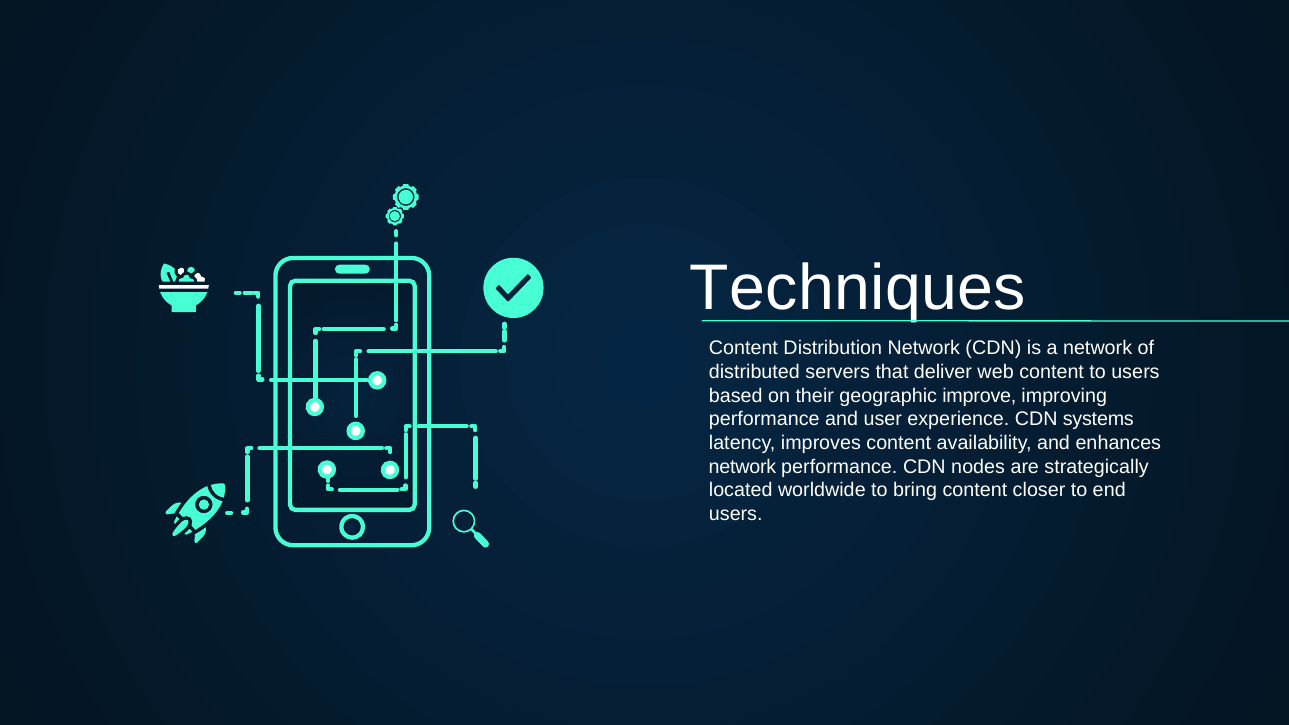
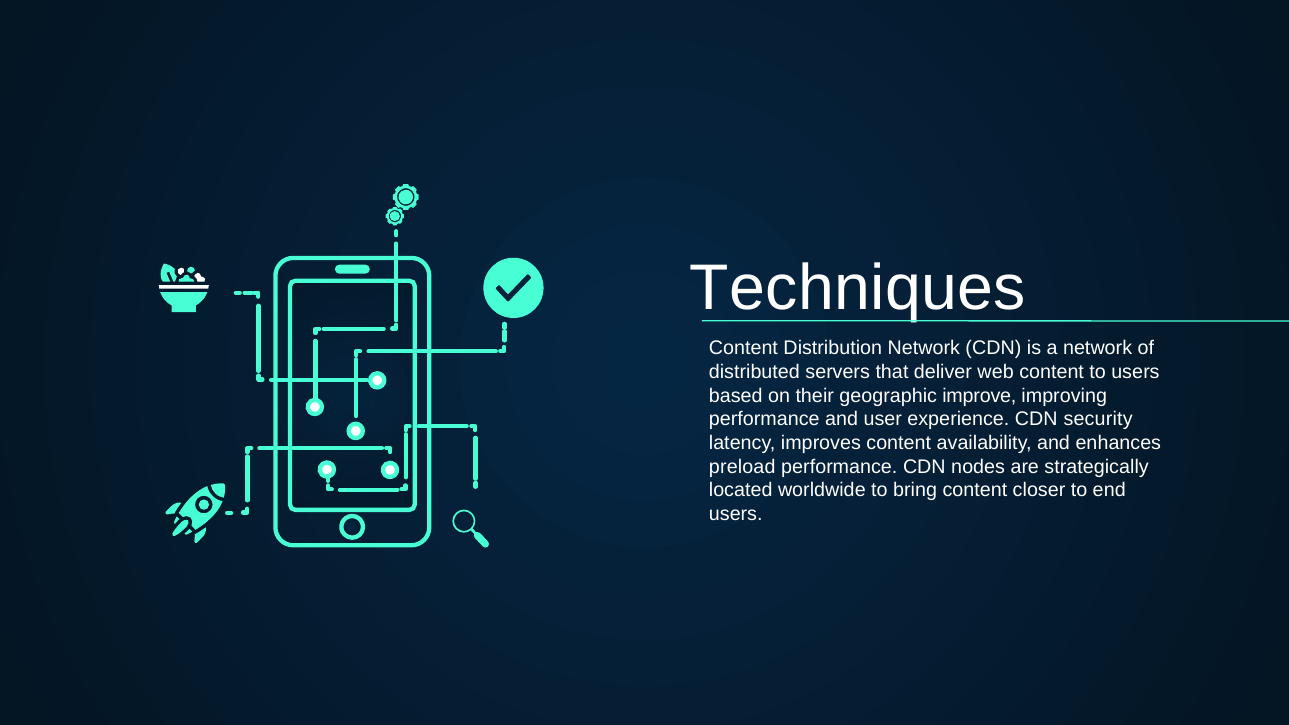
systems: systems -> security
network at (742, 467): network -> preload
